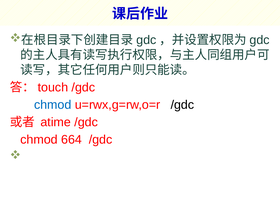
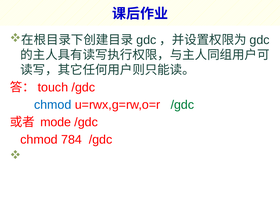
/gdc at (182, 105) colour: black -> green
atime: atime -> mode
664: 664 -> 784
